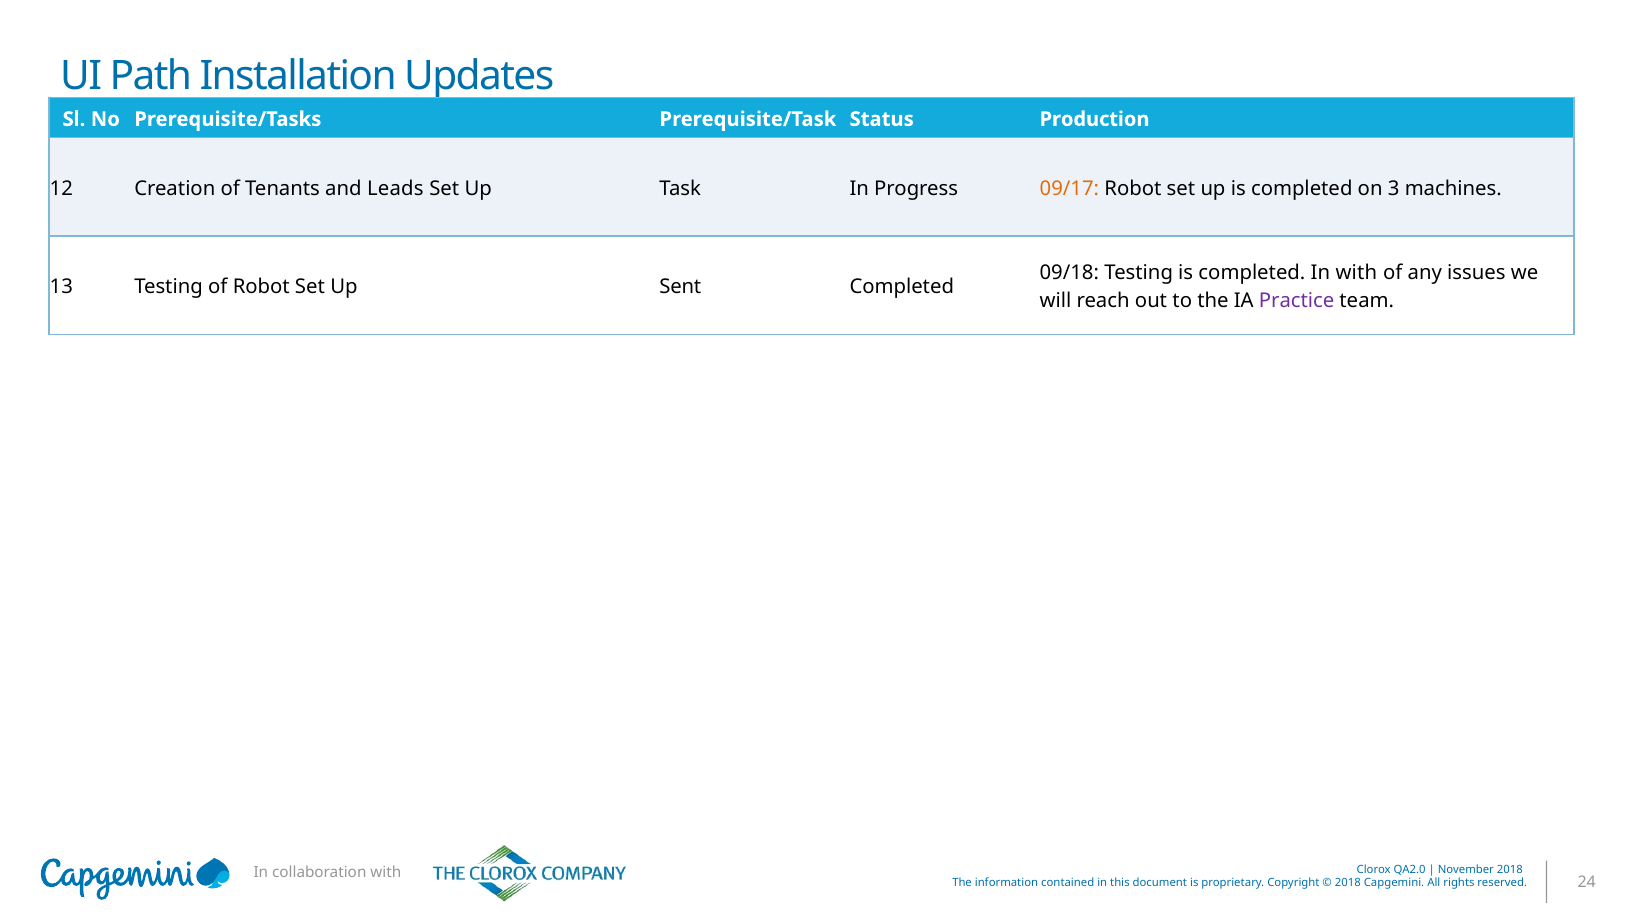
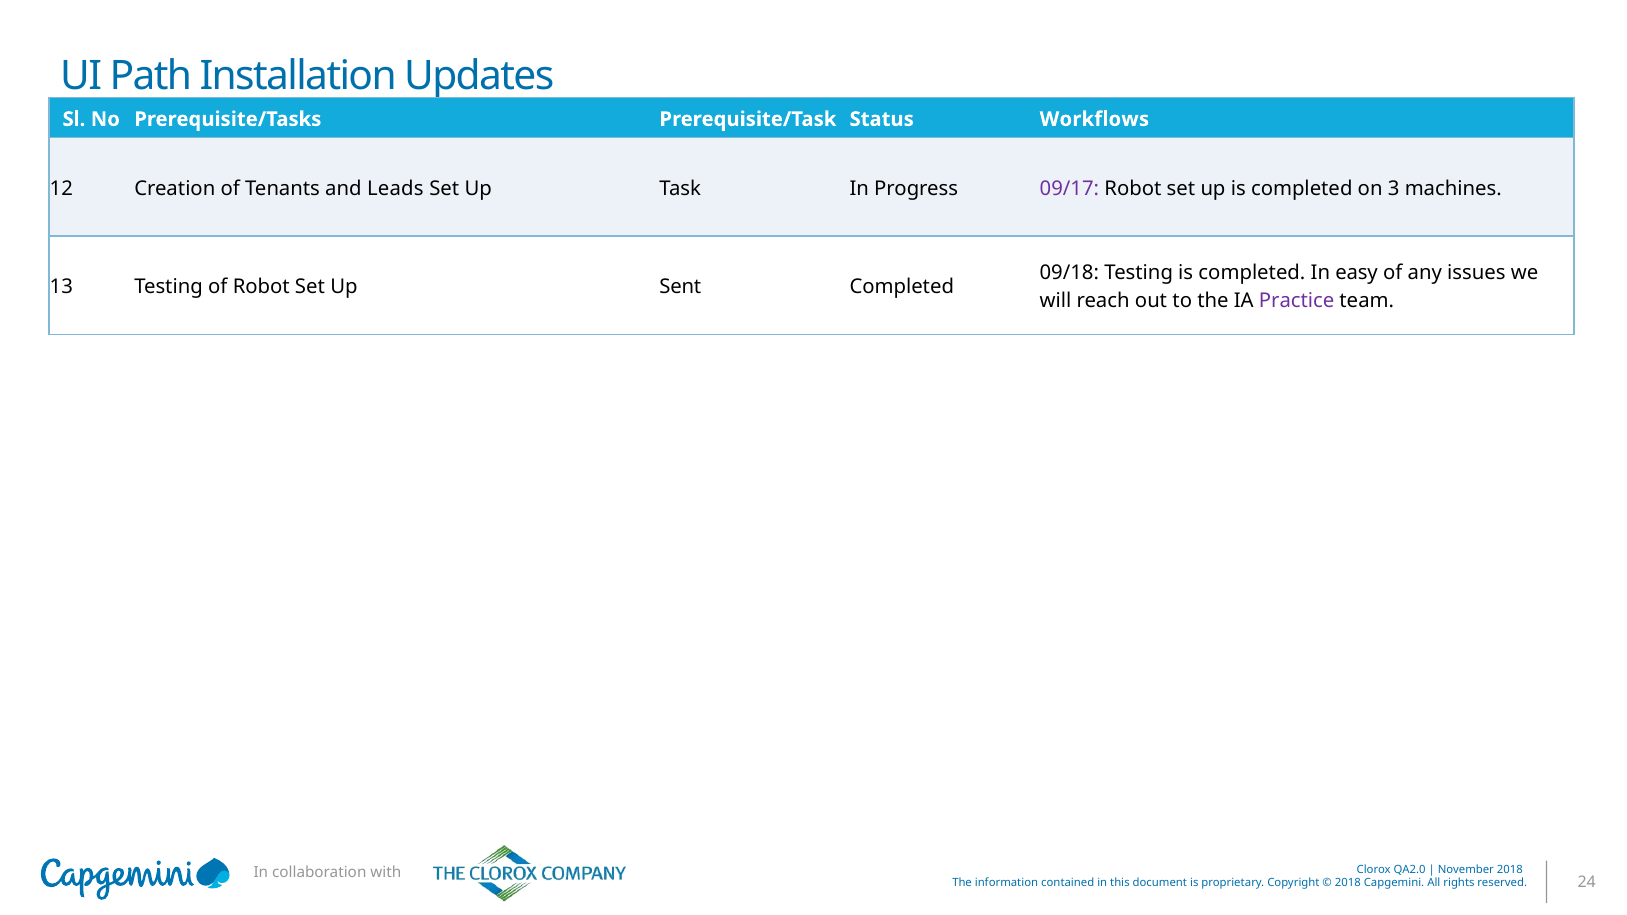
Production: Production -> Workflows
09/17 colour: orange -> purple
In with: with -> easy
